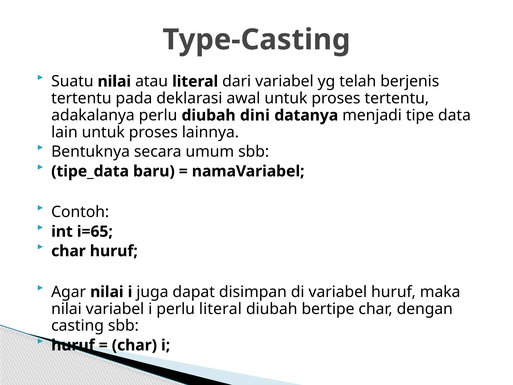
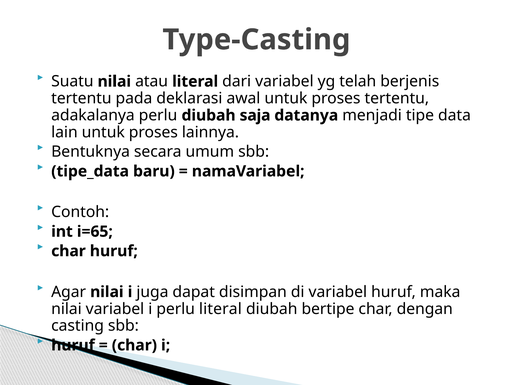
dini: dini -> saja
